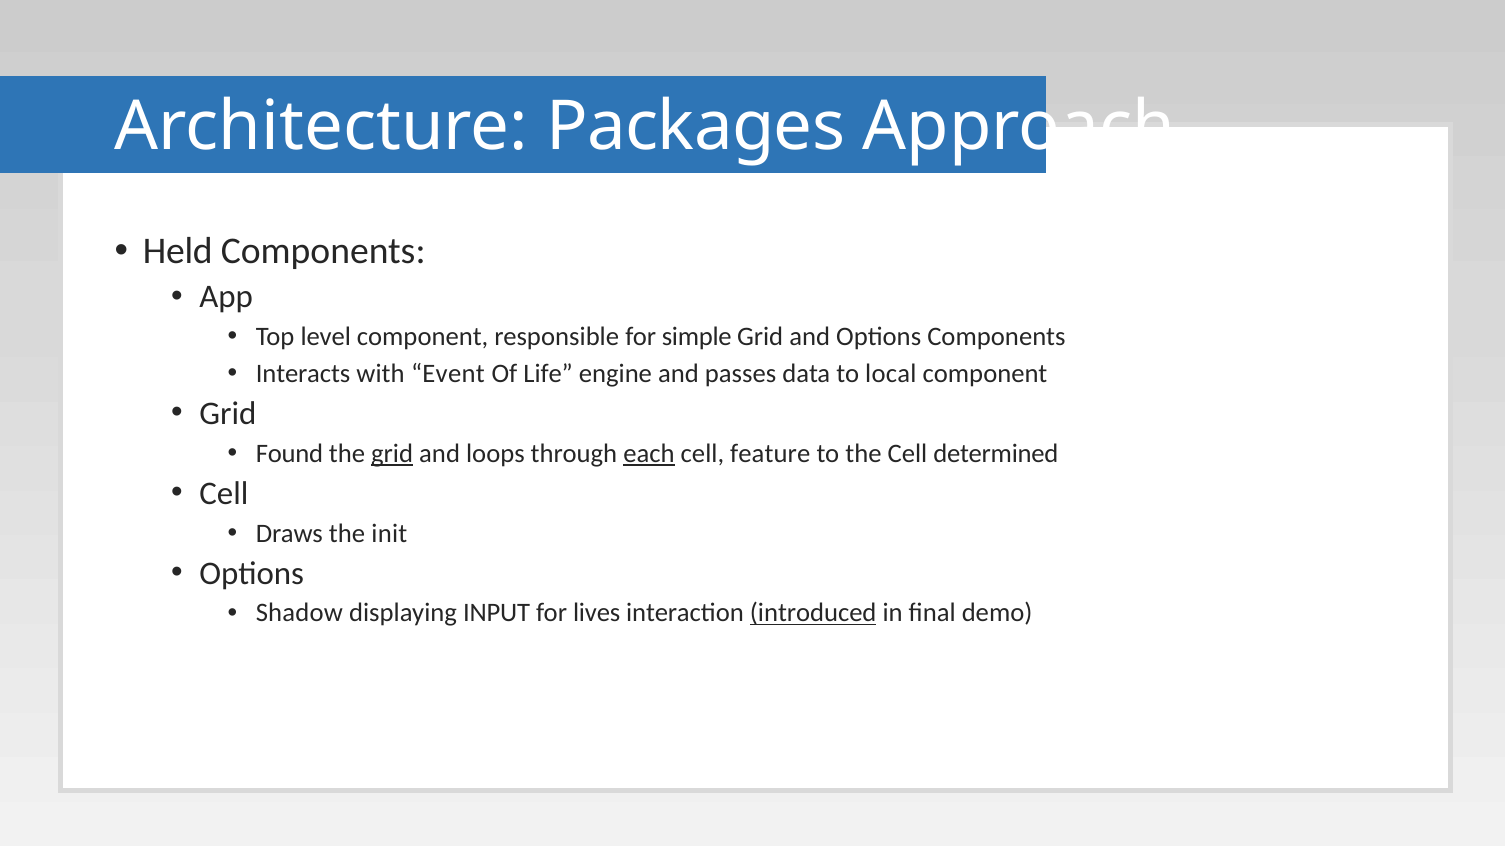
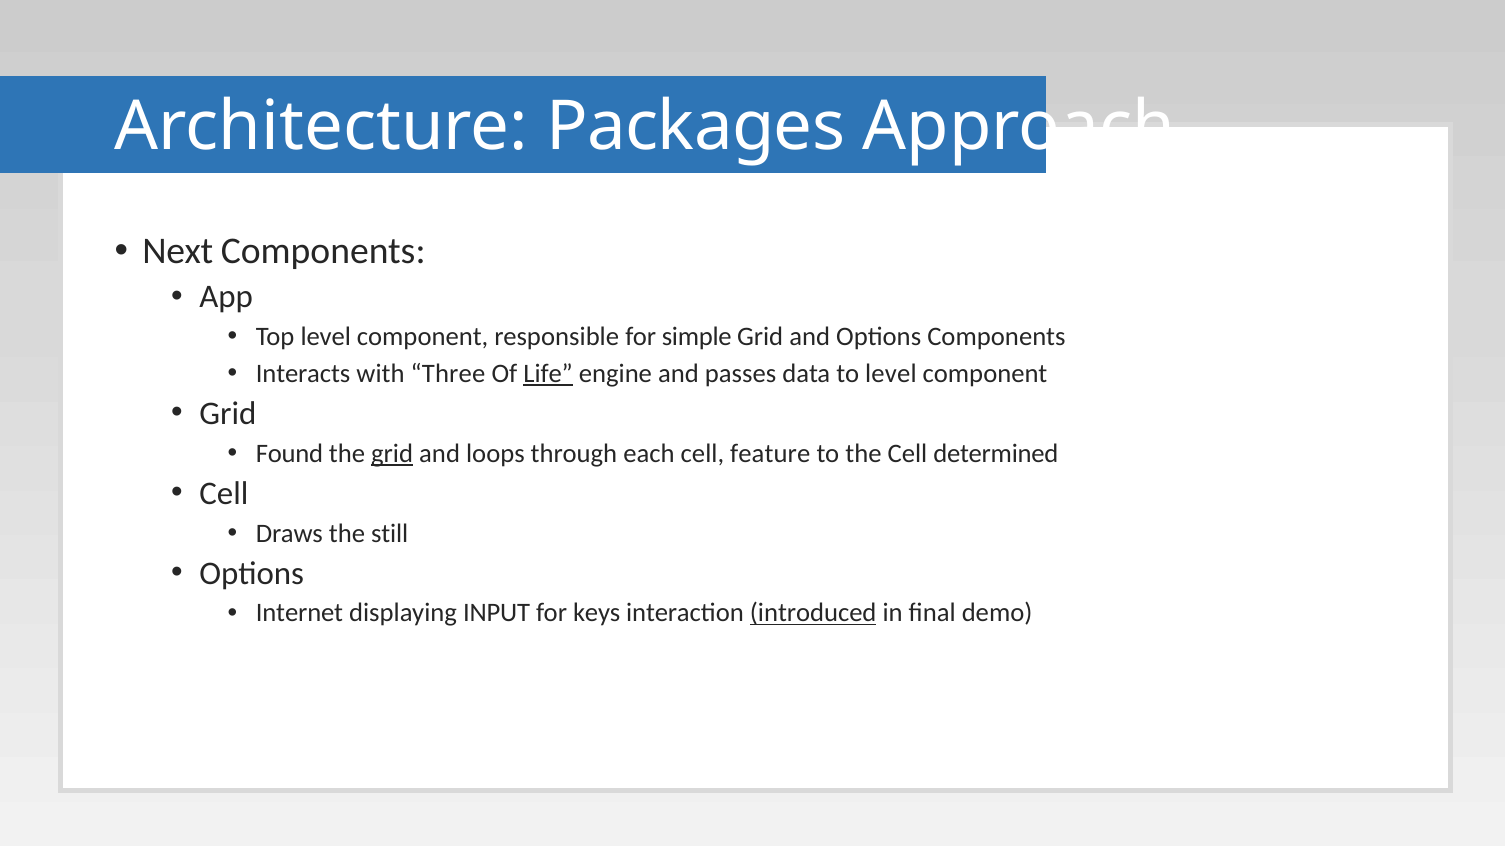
Held: Held -> Next
Event: Event -> Three
Life underline: none -> present
to local: local -> level
each underline: present -> none
init: init -> still
Shadow: Shadow -> Internet
lives: lives -> keys
